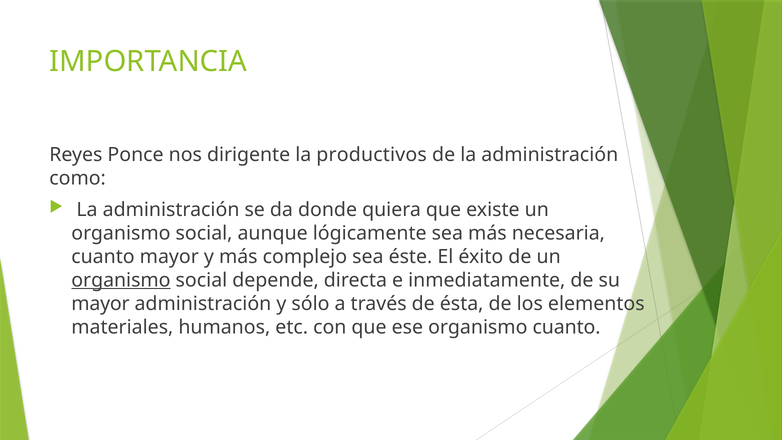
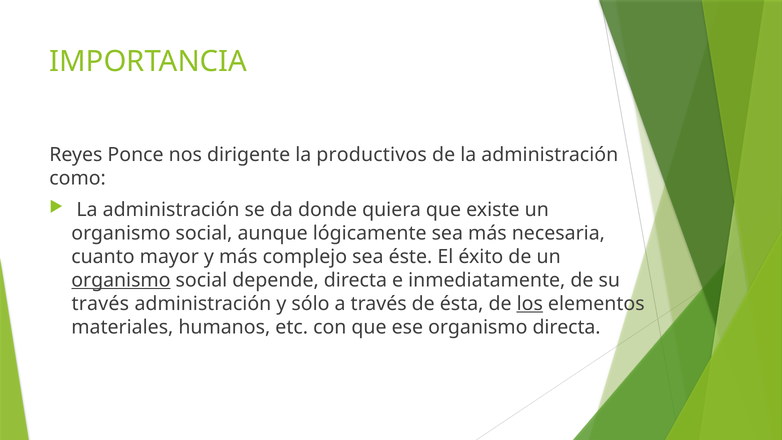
mayor at (100, 304): mayor -> través
los underline: none -> present
organismo cuanto: cuanto -> directa
